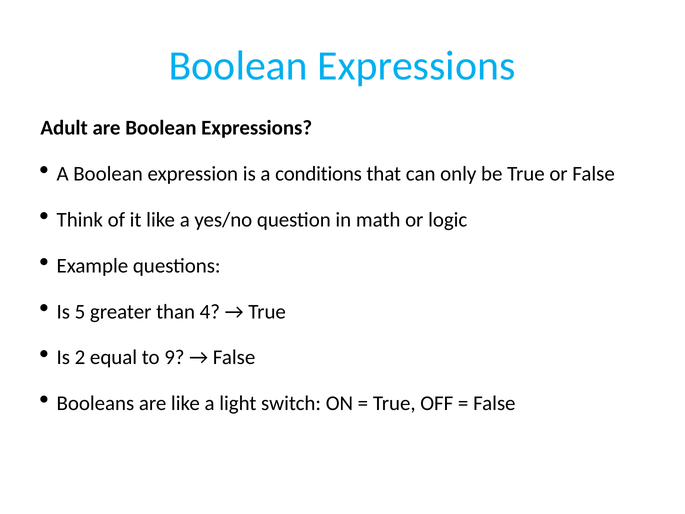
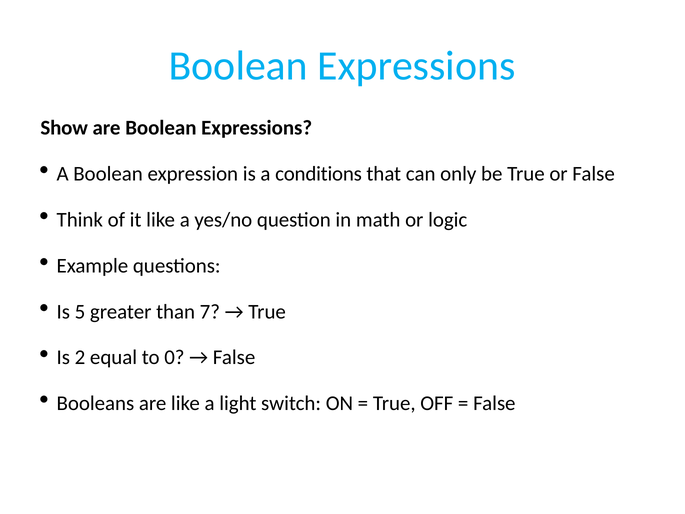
Adult: Adult -> Show
4: 4 -> 7
9: 9 -> 0
